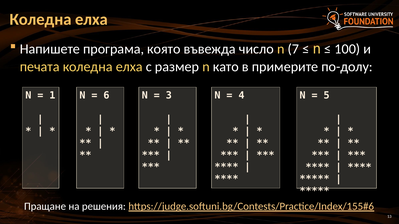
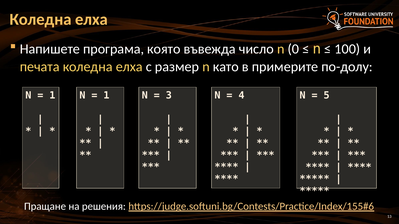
7: 7 -> 0
6 at (106, 95): 6 -> 1
